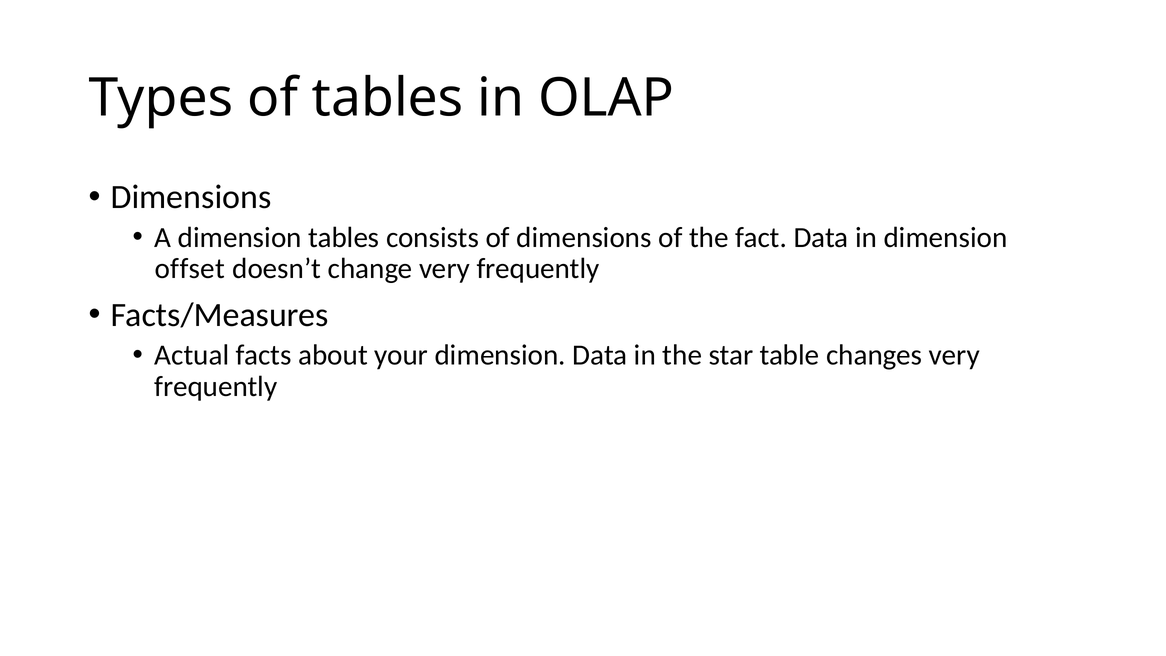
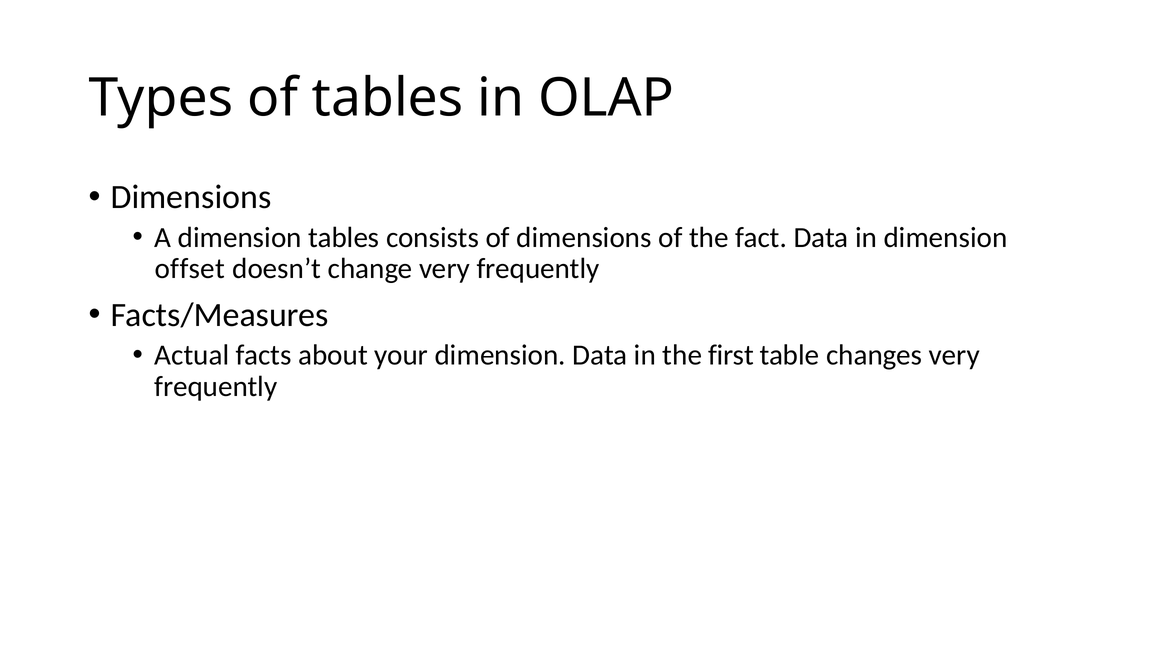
star: star -> first
